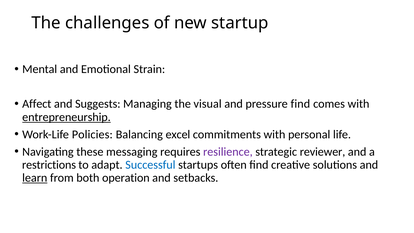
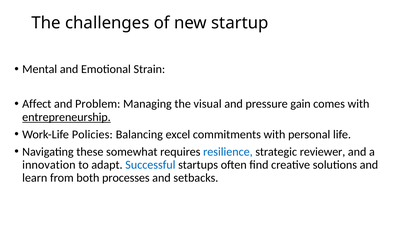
Suggests: Suggests -> Problem
pressure find: find -> gain
messaging: messaging -> somewhat
resilience colour: purple -> blue
restrictions: restrictions -> innovation
learn underline: present -> none
operation: operation -> processes
